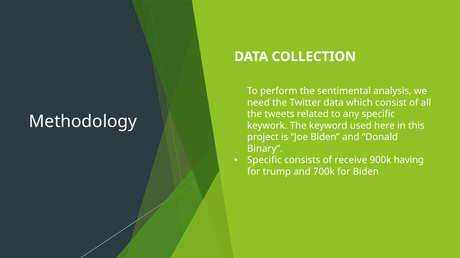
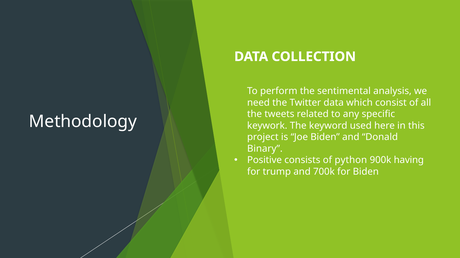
Specific at (264, 161): Specific -> Positive
receive: receive -> python
